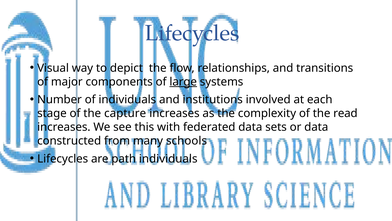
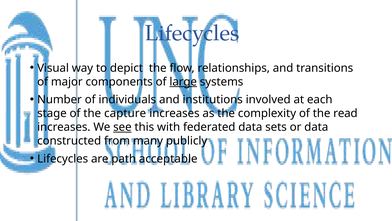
see underline: none -> present
schools: schools -> publicly
path individuals: individuals -> acceptable
